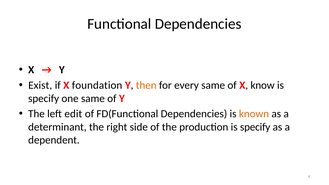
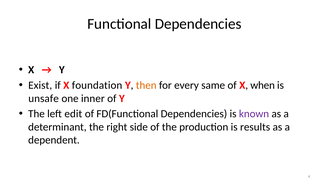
know: know -> when
specify at (44, 98): specify -> unsafe
one same: same -> inner
known colour: orange -> purple
production is specify: specify -> results
